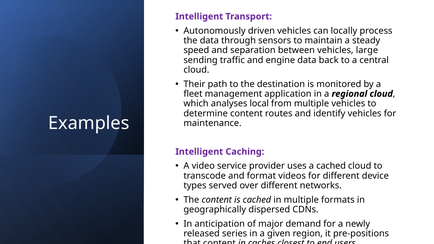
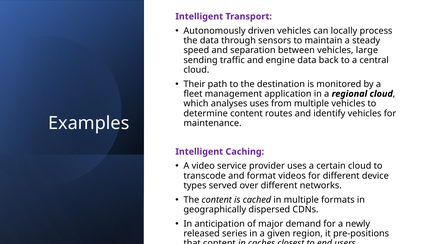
analyses local: local -> uses
a cached: cached -> certain
